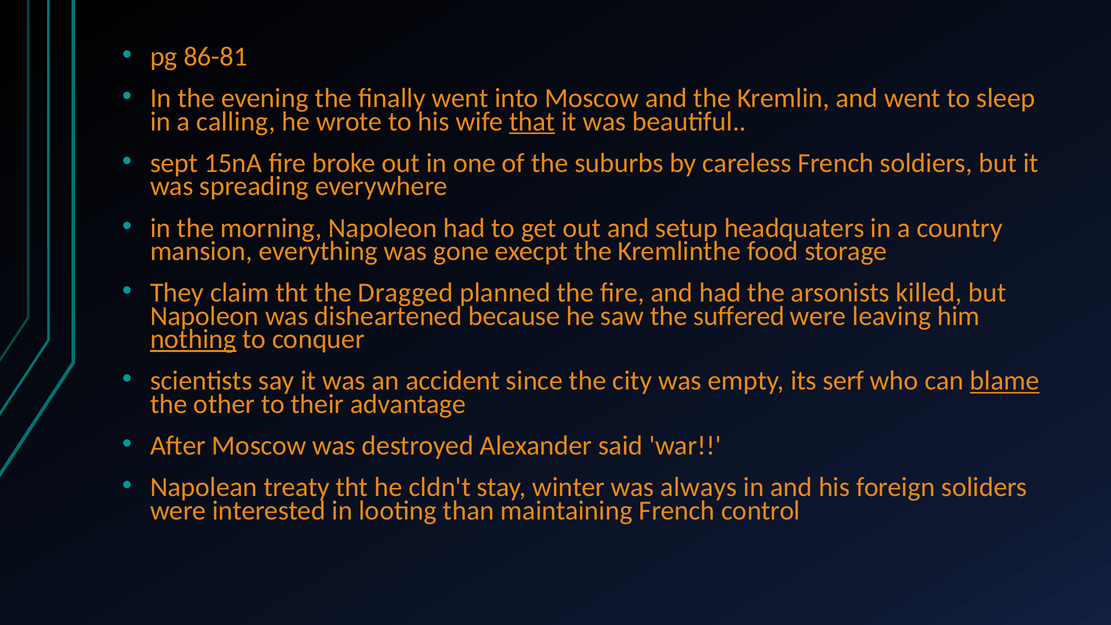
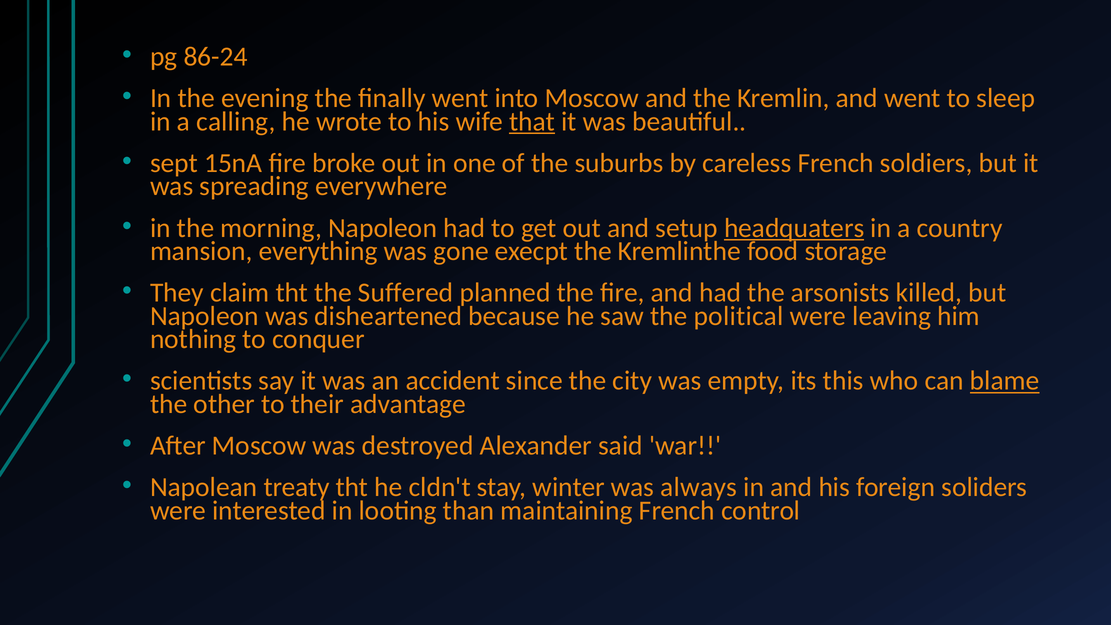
86-81: 86-81 -> 86-24
headquaters underline: none -> present
Dragged: Dragged -> Suffered
suffered: suffered -> political
nothing underline: present -> none
serf: serf -> this
